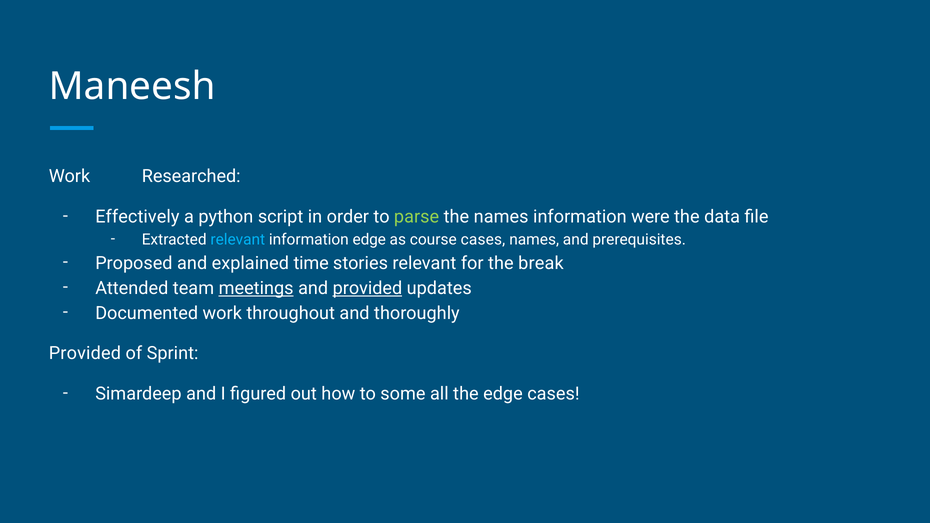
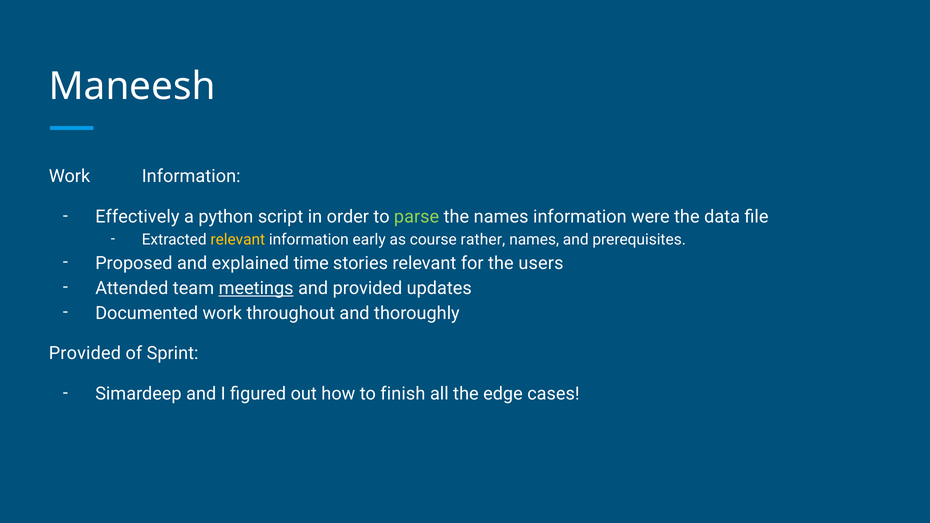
Work Researched: Researched -> Information
relevant at (238, 239) colour: light blue -> yellow
information edge: edge -> early
course cases: cases -> rather
break: break -> users
provided at (367, 288) underline: present -> none
some: some -> finish
